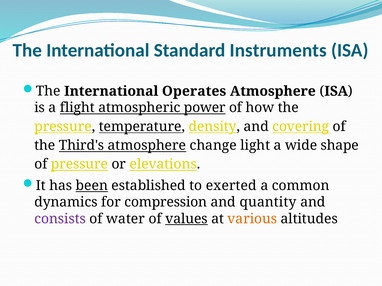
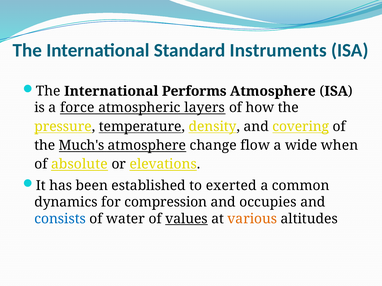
Operates: Operates -> Performs
flight: flight -> force
power: power -> layers
Third's: Third's -> Much's
light: light -> flow
shape: shape -> when
of pressure: pressure -> absolute
been underline: present -> none
quantity: quantity -> occupies
consists colour: purple -> blue
